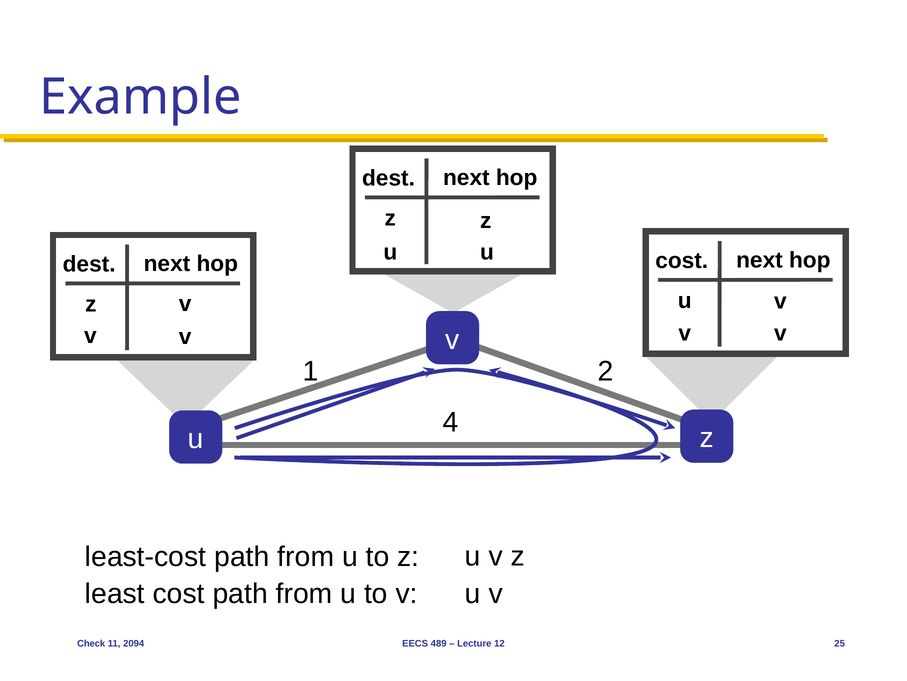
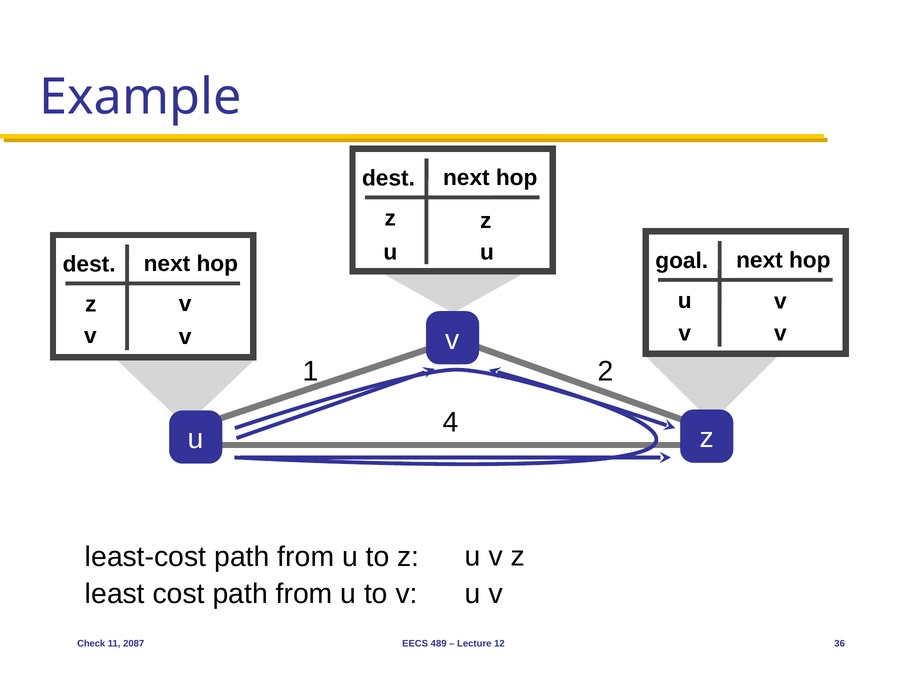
cost at (682, 261): cost -> goal
2094: 2094 -> 2087
25: 25 -> 36
